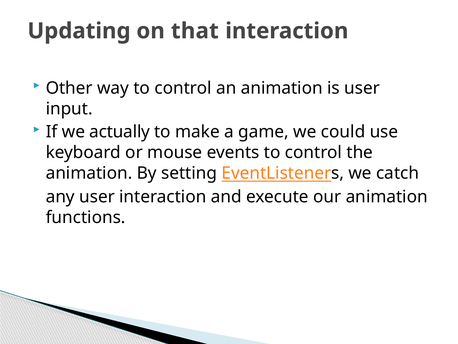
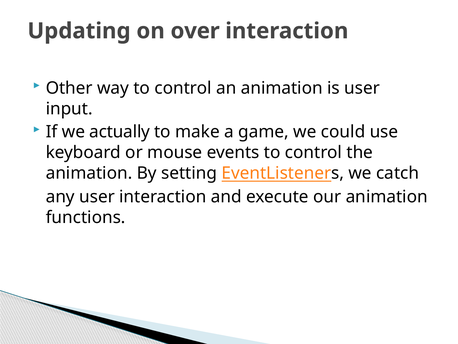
that: that -> over
